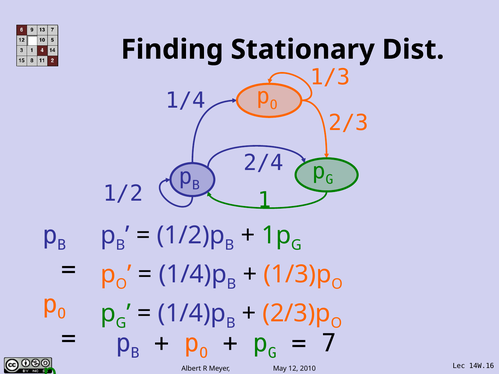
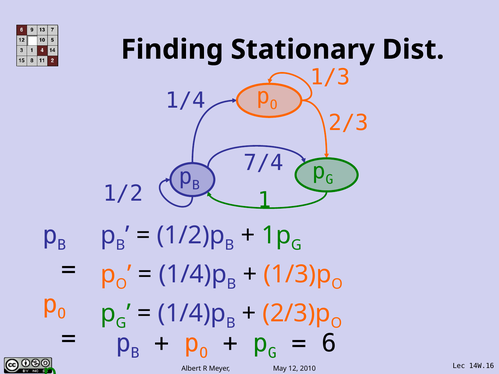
2/4: 2/4 -> 7/4
7: 7 -> 6
